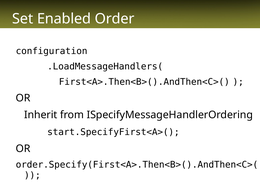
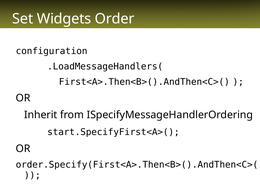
Enabled: Enabled -> Widgets
